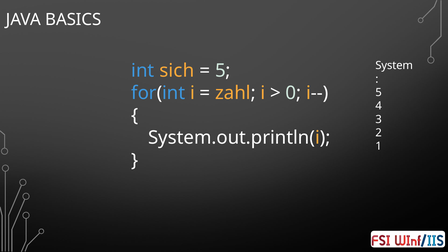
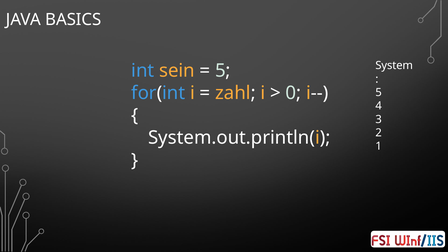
sich: sich -> sein
